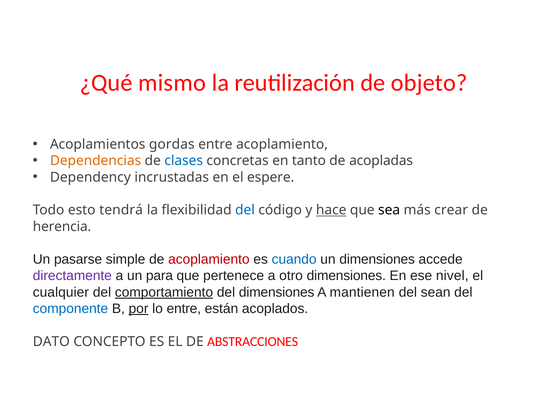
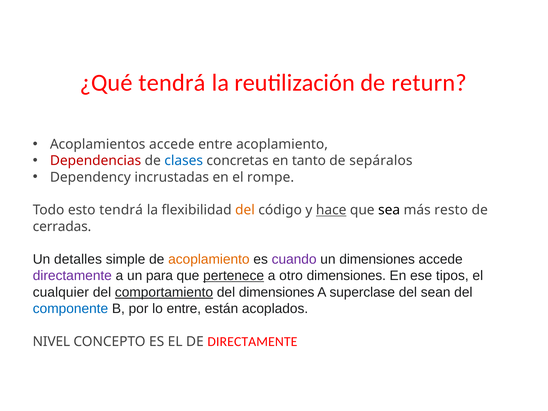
¿Qué mismo: mismo -> tendrá
objeto: objeto -> return
Acoplamientos gordas: gordas -> accede
Dependencias colour: orange -> red
acopladas: acopladas -> sepáralos
espere: espere -> rompe
del at (245, 210) colour: blue -> orange
crear: crear -> resto
herencia: herencia -> cerradas
pasarse: pasarse -> detalles
acoplamiento at (209, 259) colour: red -> orange
cuando colour: blue -> purple
pertenece underline: none -> present
nivel: nivel -> tipos
mantienen: mantienen -> superclase
por underline: present -> none
DATO: DATO -> NIVEL
DE ABSTRACCIONES: ABSTRACCIONES -> DIRECTAMENTE
